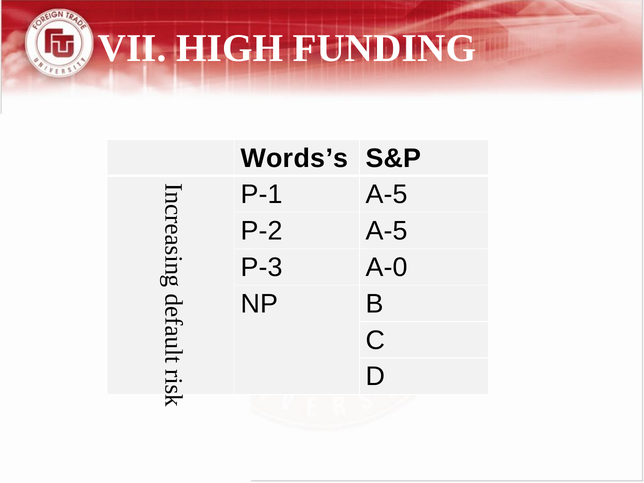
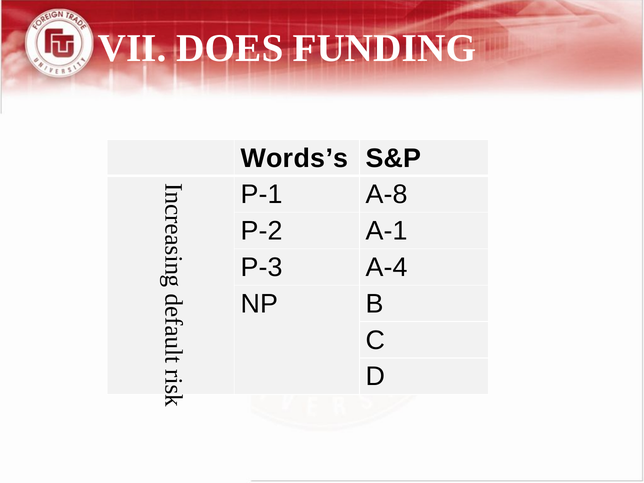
HIGH: HIGH -> DOES
P-1 A-5: A-5 -> A-8
P-2 A-5: A-5 -> A-1
A-0: A-0 -> A-4
